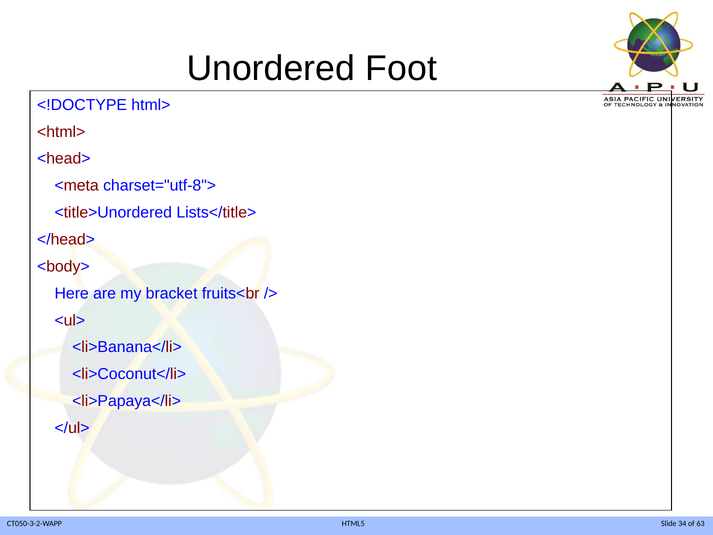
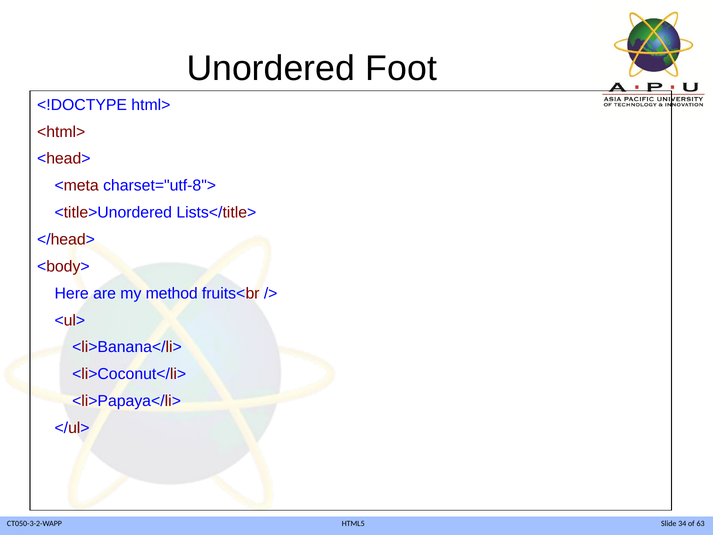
bracket: bracket -> method
